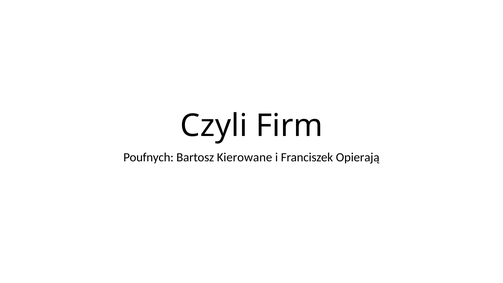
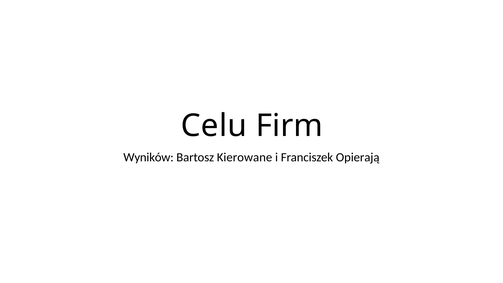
Czyli: Czyli -> Celu
Poufnych: Poufnych -> Wyników
